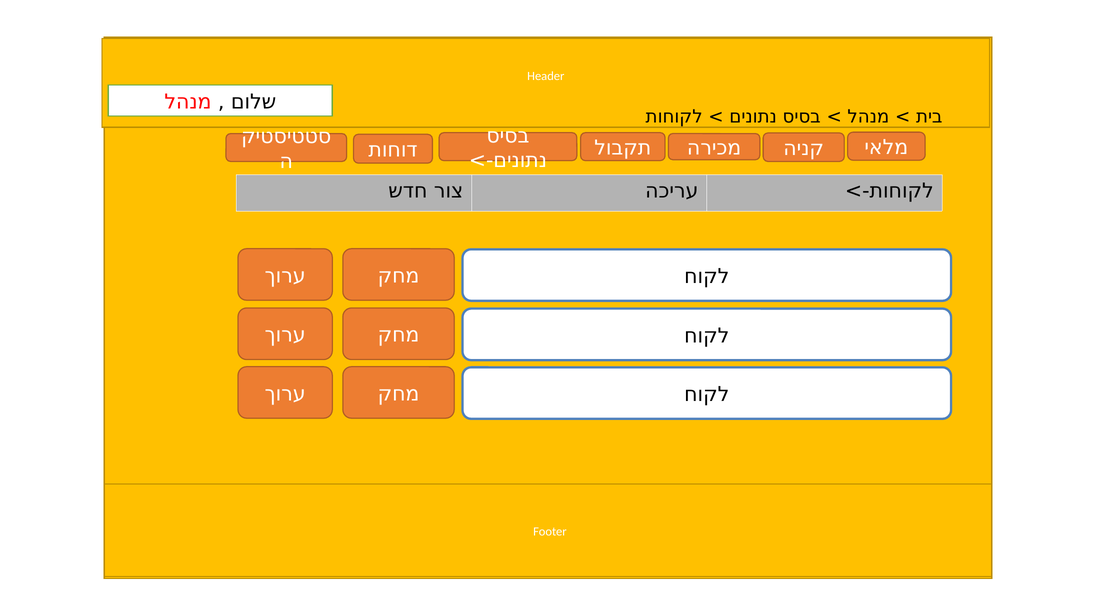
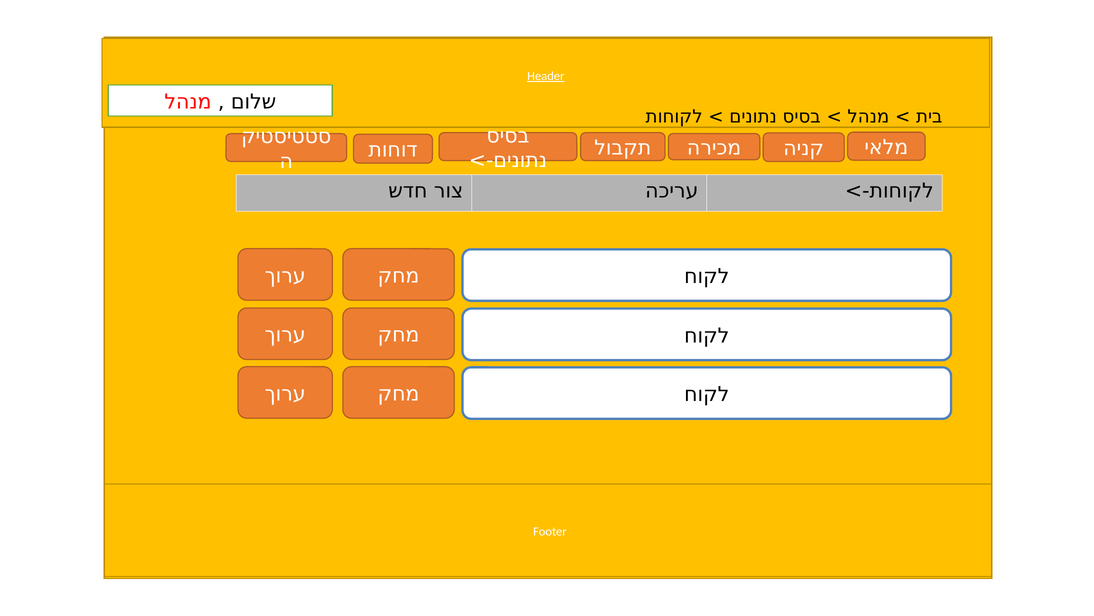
Header underline: none -> present
